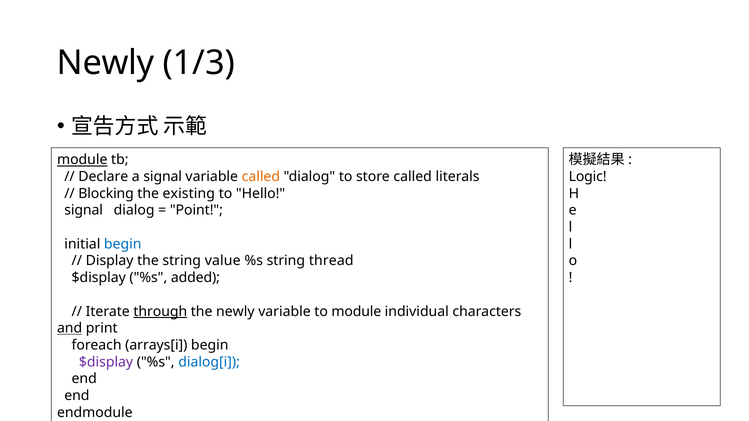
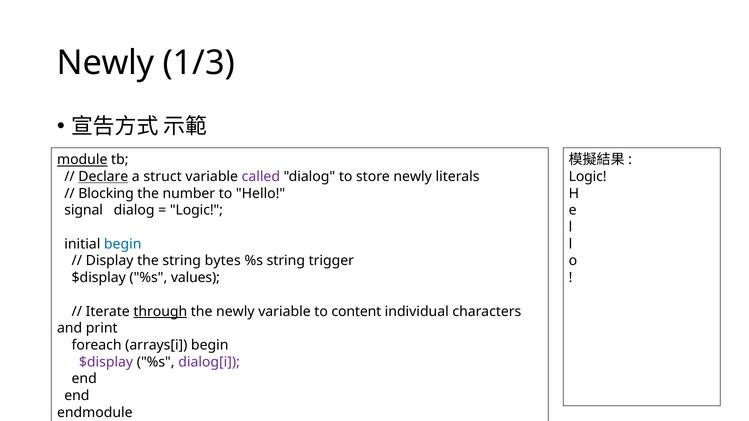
Declare underline: none -> present
a signal: signal -> struct
called at (261, 177) colour: orange -> purple
store called: called -> newly
existing: existing -> number
Point at (196, 210): Point -> Logic
value: value -> bytes
thread: thread -> trigger
added: added -> values
to module: module -> content
and underline: present -> none
dialog[i colour: blue -> purple
